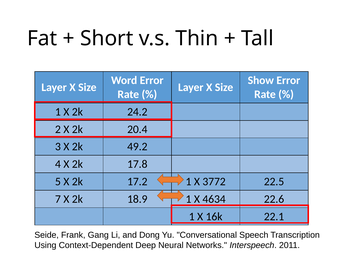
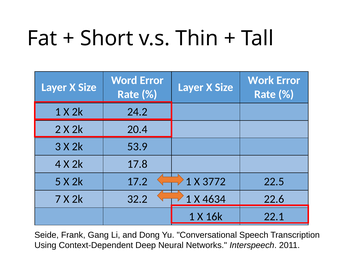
Show: Show -> Work
49.2: 49.2 -> 53.9
18.9: 18.9 -> 32.2
